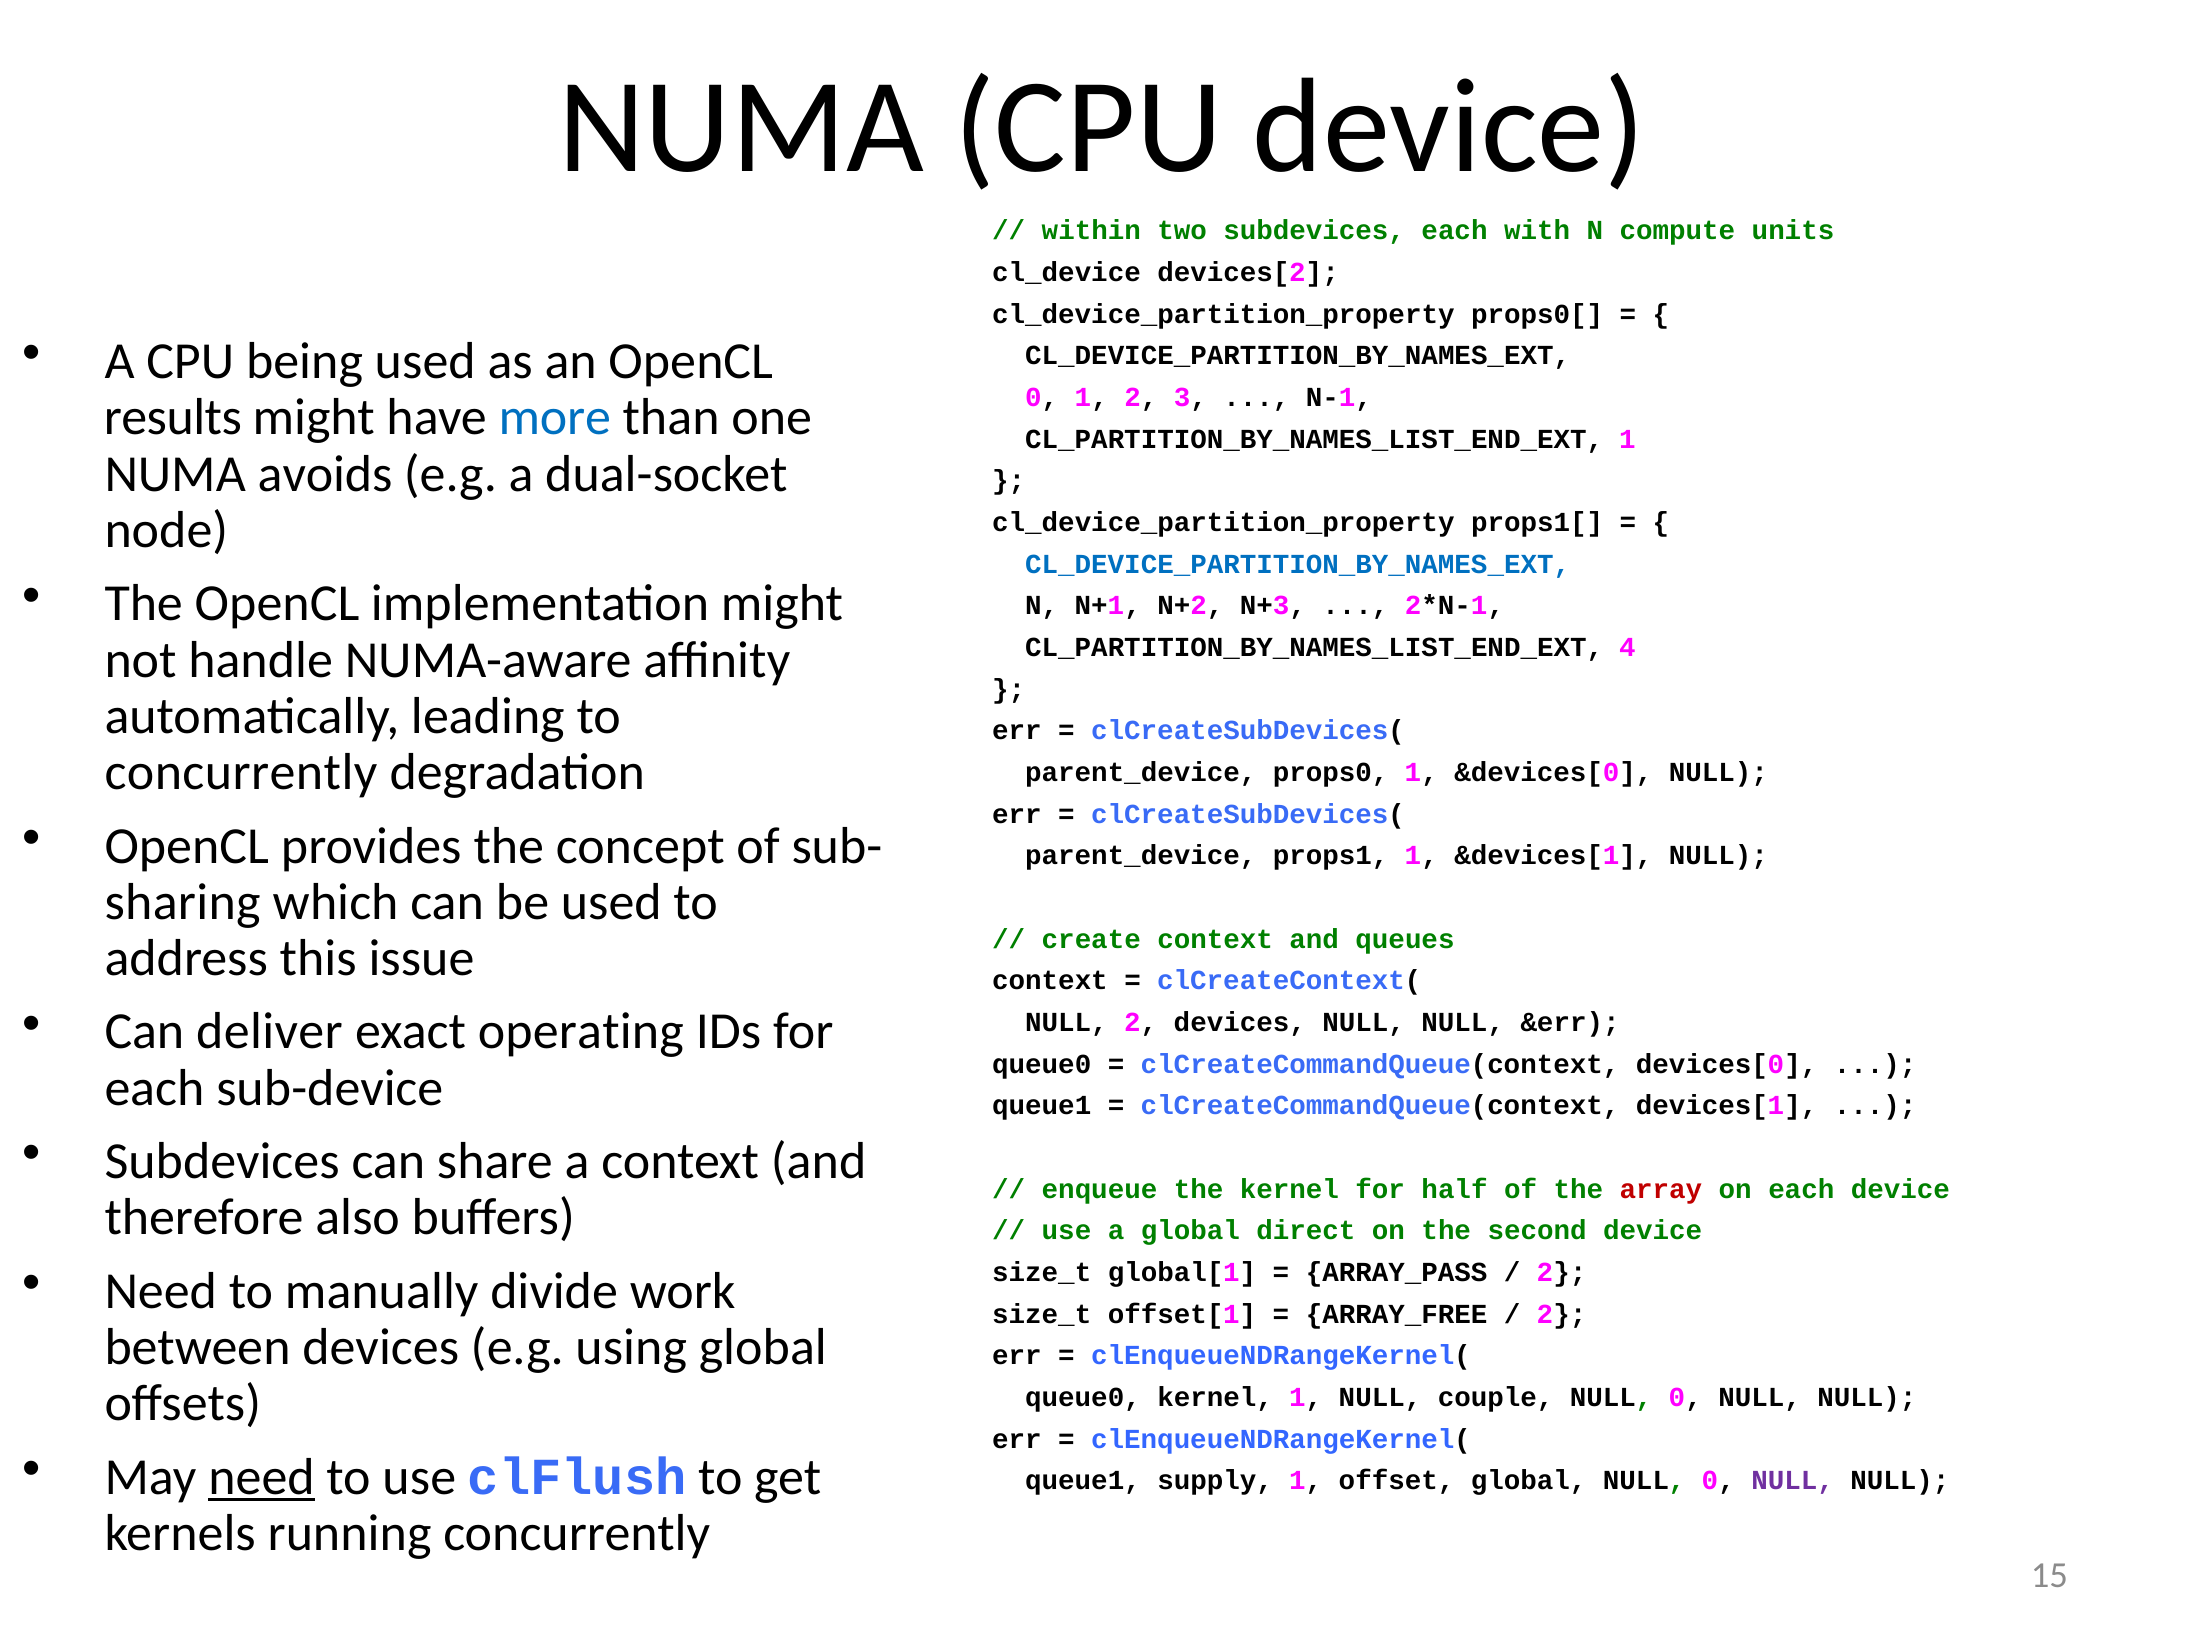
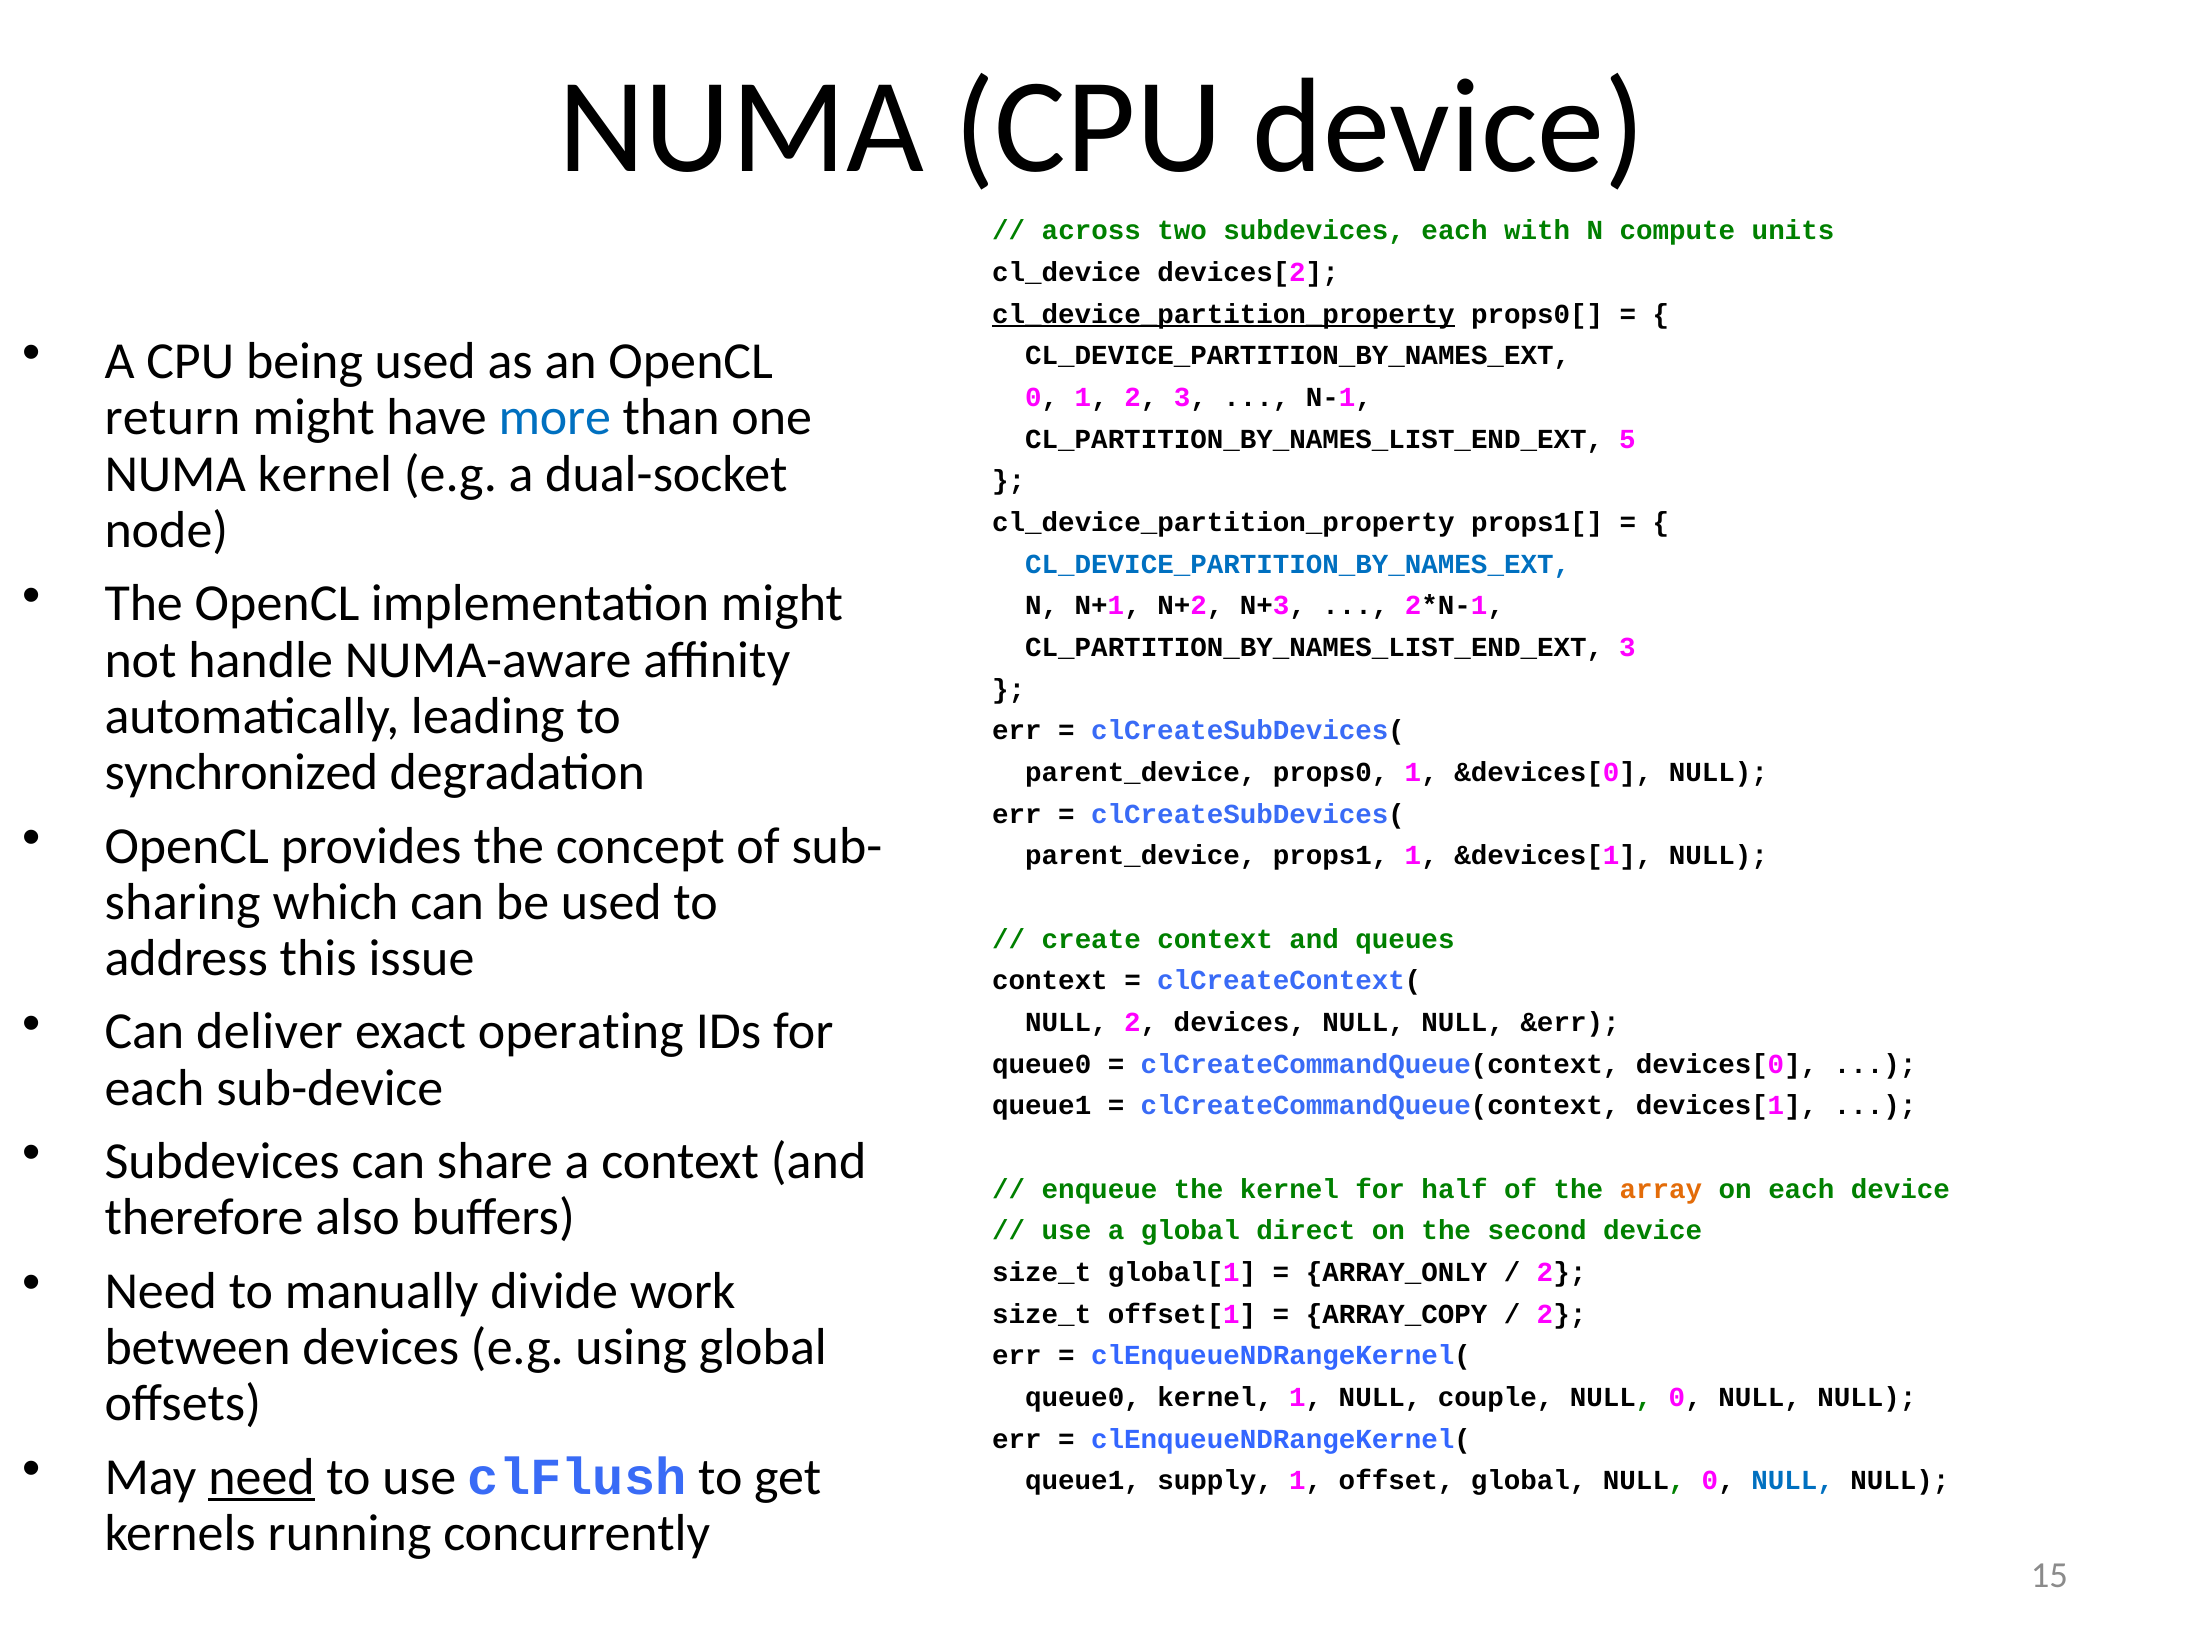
within: within -> across
cl_device_partition_property at (1223, 314) underline: none -> present
results: results -> return
CL_PARTITION_BY_NAMES_LIST_END_EXT 1: 1 -> 5
NUMA avoids: avoids -> kernel
CL_PARTITION_BY_NAMES_LIST_END_EXT 4: 4 -> 3
concurrently at (241, 772): concurrently -> synchronized
array colour: red -> orange
ARRAY_PASS: ARRAY_PASS -> ARRAY_ONLY
ARRAY_FREE: ARRAY_FREE -> ARRAY_COPY
NULL at (1793, 1481) colour: purple -> blue
